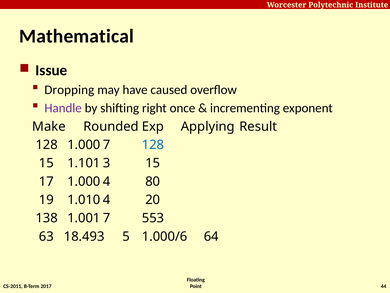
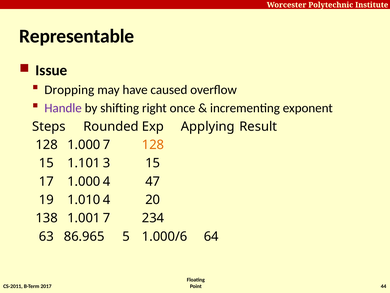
Mathematical: Mathematical -> Representable
Make: Make -> Steps
128 at (153, 145) colour: blue -> orange
80: 80 -> 47
553: 553 -> 234
18.493: 18.493 -> 86.965
